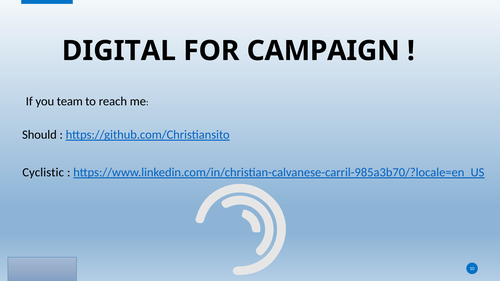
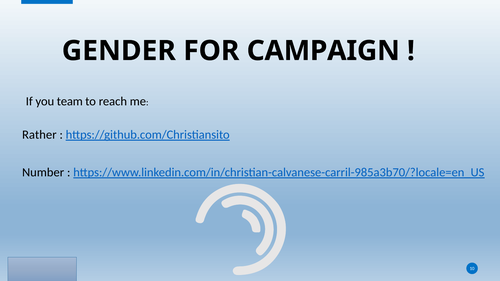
DIGITAL: DIGITAL -> GENDER
Should: Should -> Rather
Cyclistic: Cyclistic -> Number
